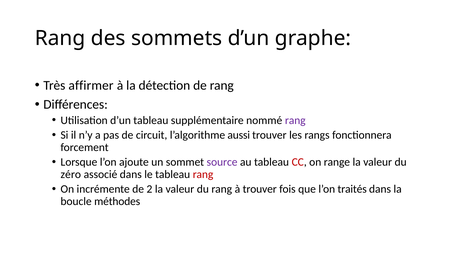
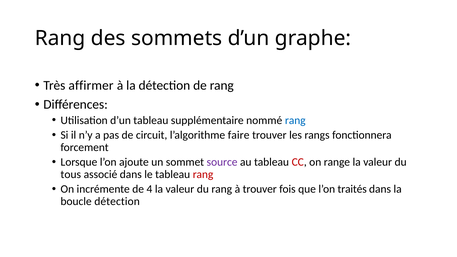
rang at (295, 120) colour: purple -> blue
aussi: aussi -> faire
zéro: zéro -> tous
2: 2 -> 4
boucle méthodes: méthodes -> détection
